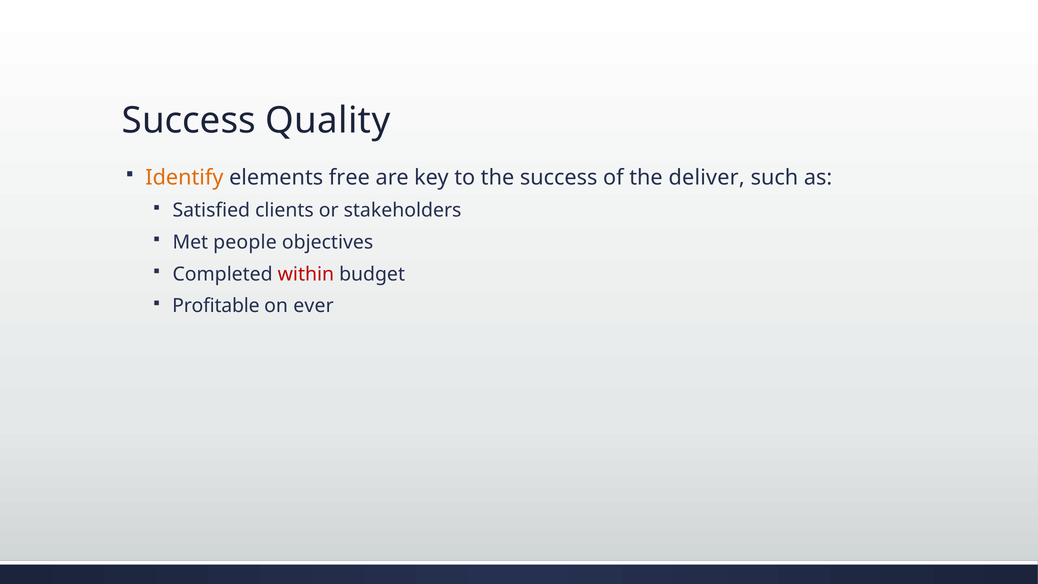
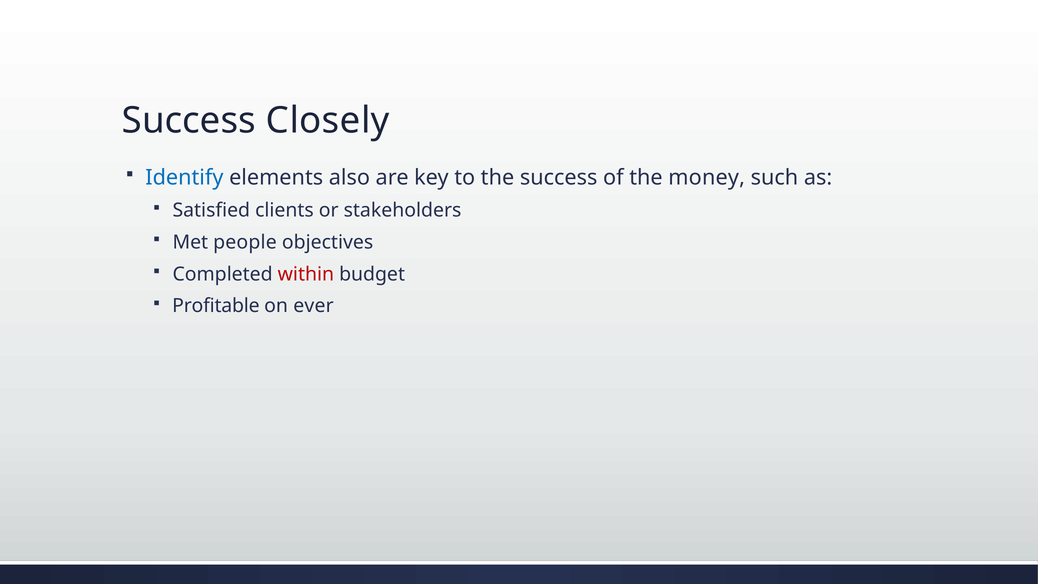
Quality: Quality -> Closely
Identify colour: orange -> blue
free: free -> also
deliver: deliver -> money
